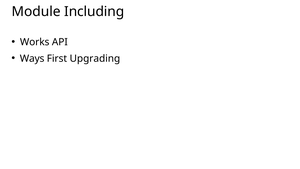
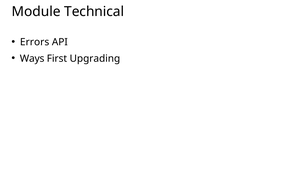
Including: Including -> Technical
Works: Works -> Errors
